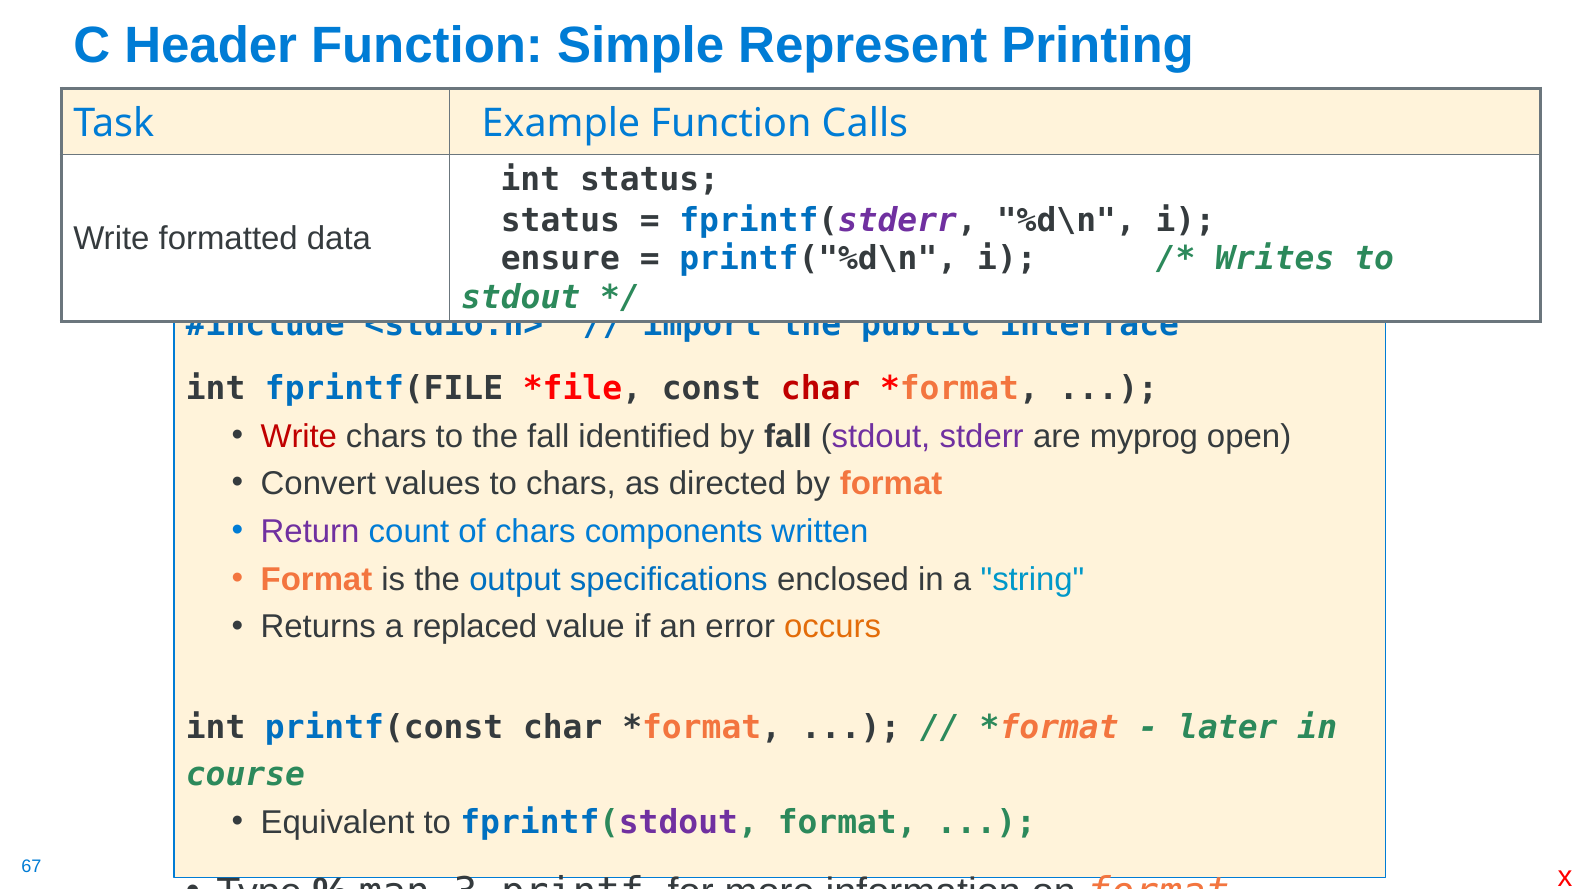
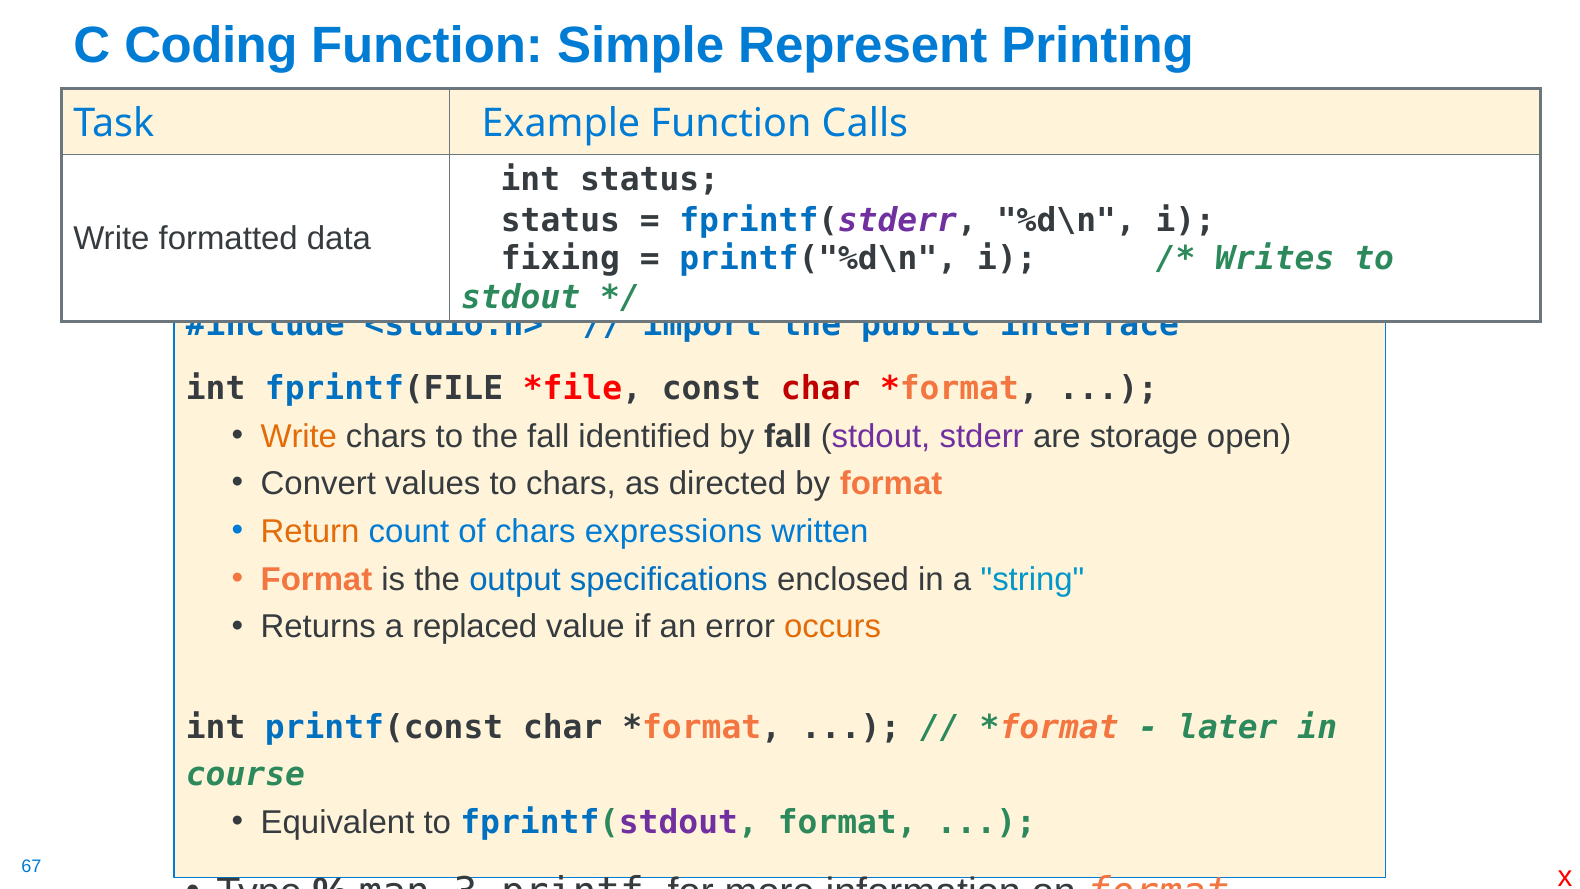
Header: Header -> Coding
ensure: ensure -> fixing
Write at (299, 436) colour: red -> orange
myprog: myprog -> storage
Return colour: purple -> orange
components: components -> expressions
